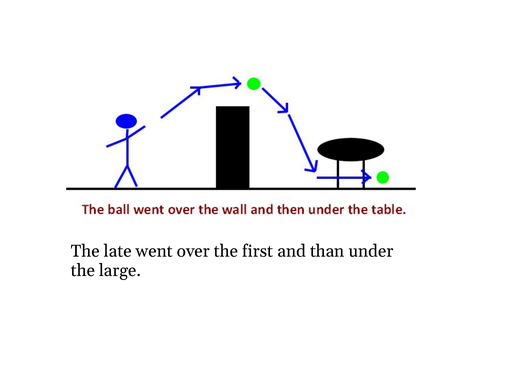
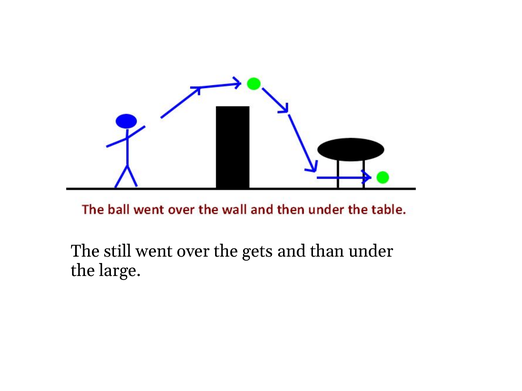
late: late -> still
first: first -> gets
